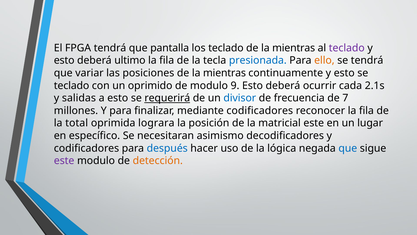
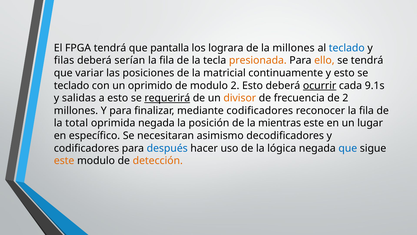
los teclado: teclado -> lograra
mientras at (294, 48): mientras -> millones
teclado at (347, 48) colour: purple -> blue
esto at (64, 60): esto -> filas
ultimo: ultimo -> serían
presionada colour: blue -> orange
posiciones de la mientras: mientras -> matricial
modulo 9: 9 -> 2
ocurrir underline: none -> present
2.1s: 2.1s -> 9.1s
divisor colour: blue -> orange
de 7: 7 -> 2
oprimida lograra: lograra -> negada
matricial: matricial -> mientras
este at (64, 160) colour: purple -> orange
